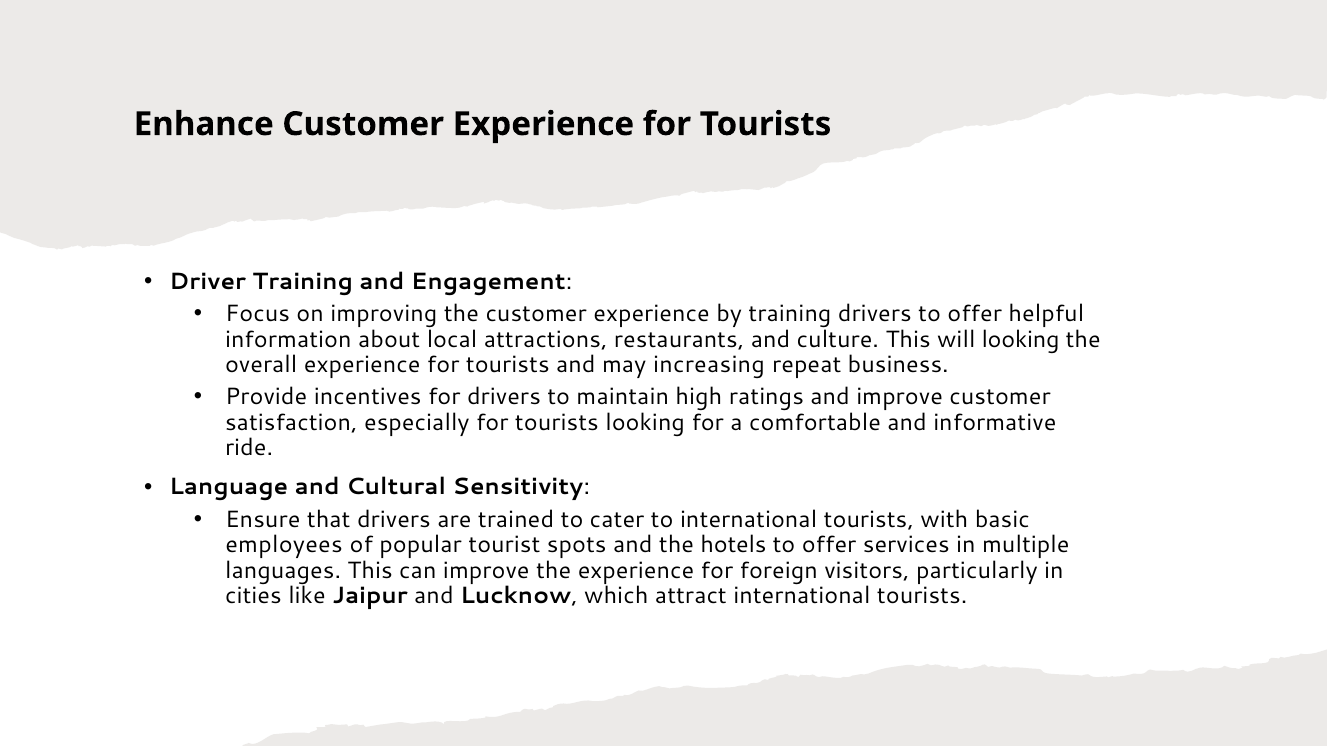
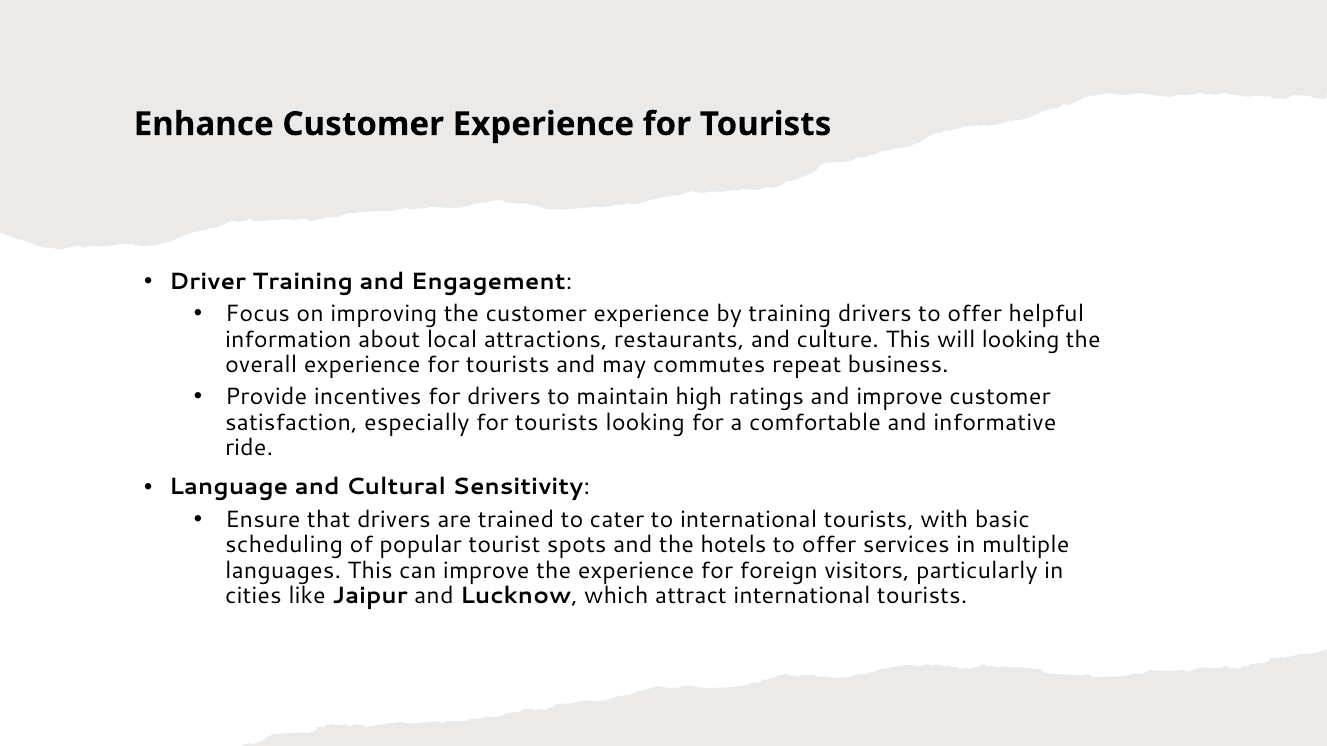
increasing: increasing -> commutes
employees: employees -> scheduling
